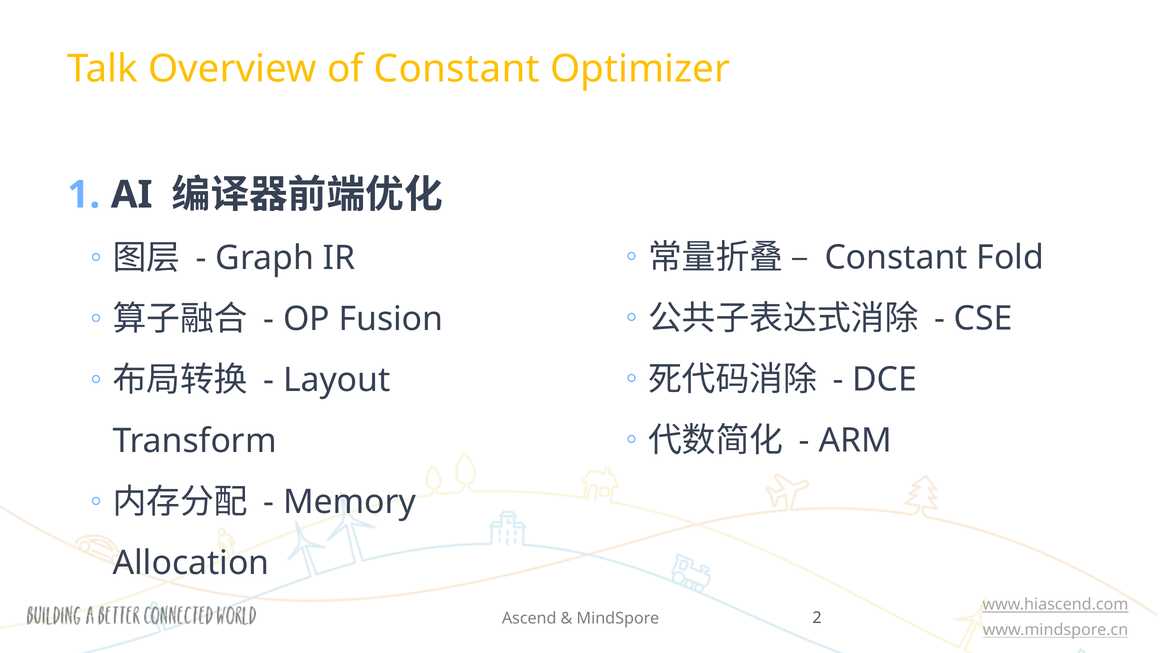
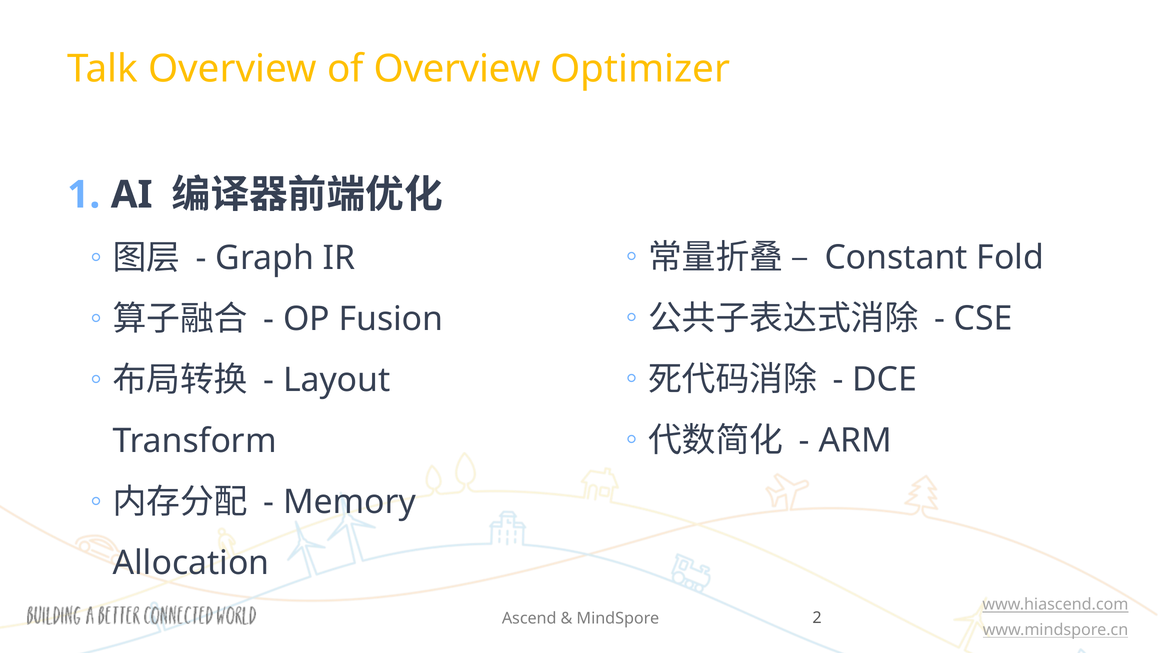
of Constant: Constant -> Overview
